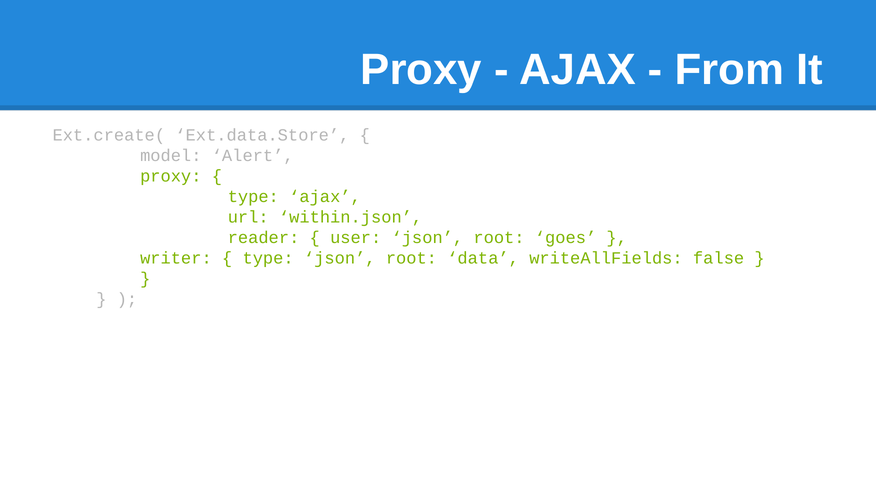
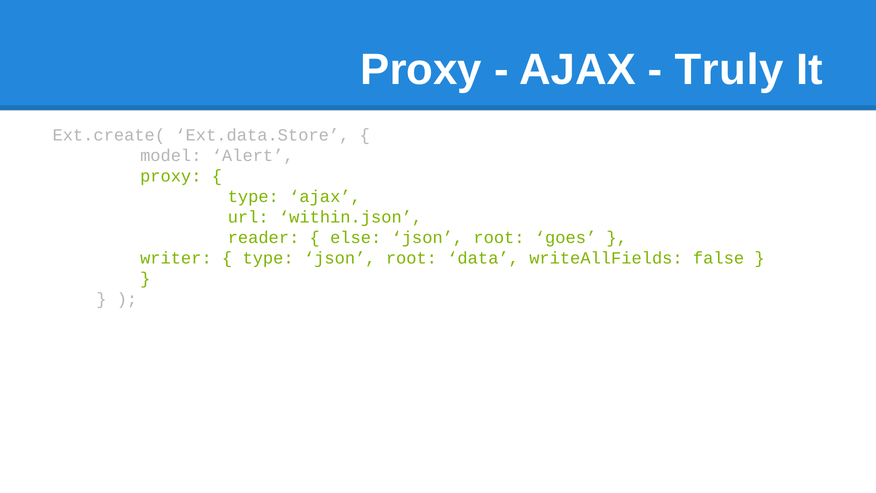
From: From -> Truly
user: user -> else
